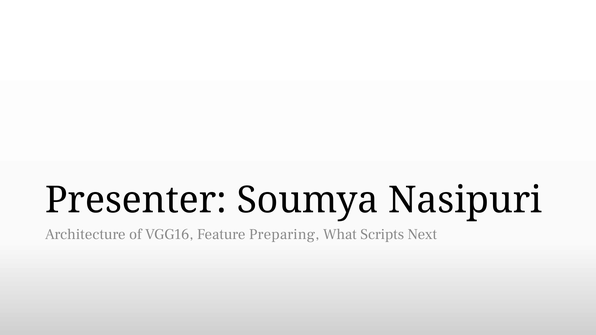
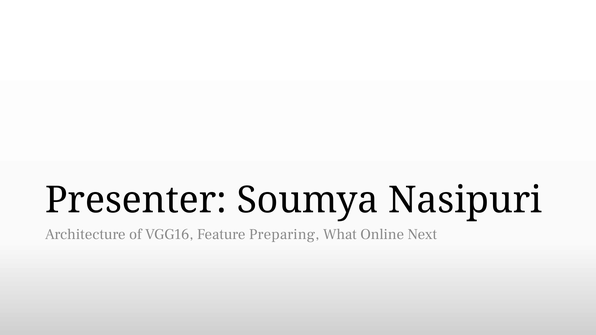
Scripts: Scripts -> Online
